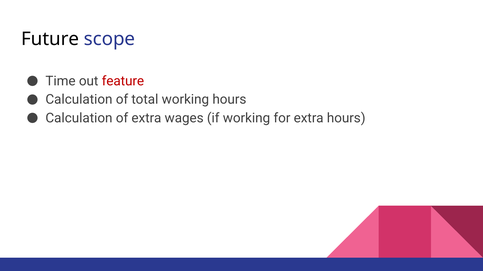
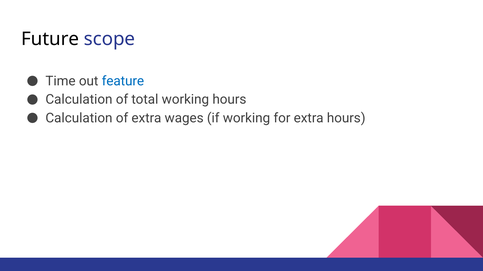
feature colour: red -> blue
